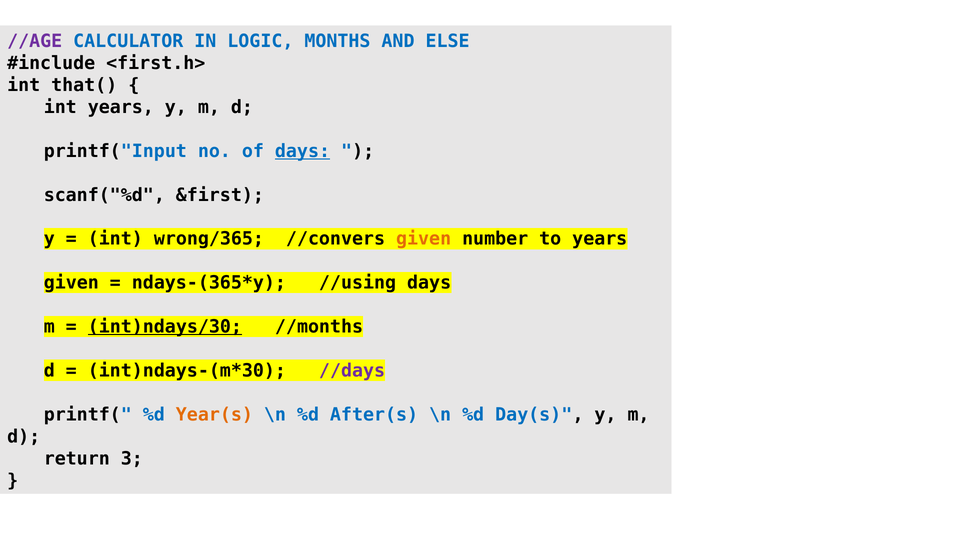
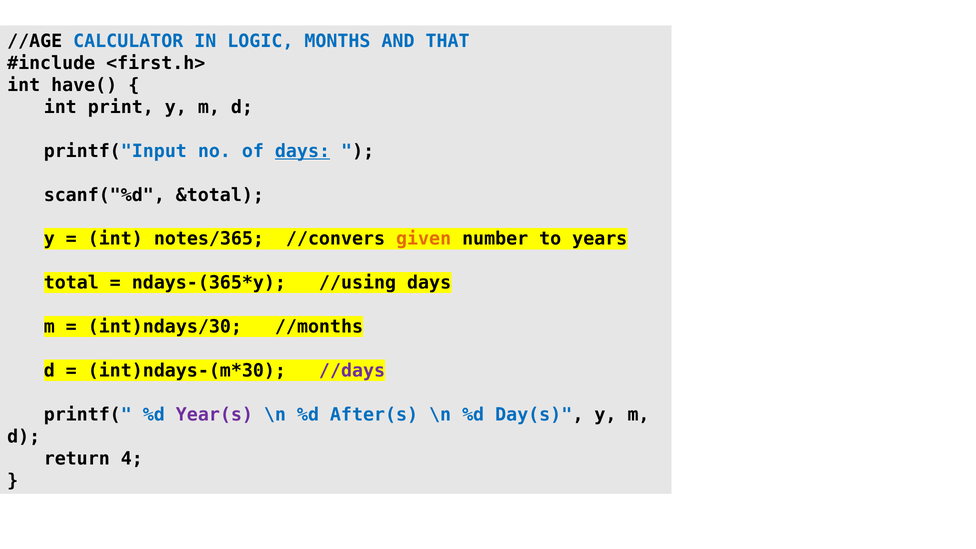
//AGE colour: purple -> black
ELSE: ELSE -> THAT
that(: that( -> have(
int years: years -> print
&first: &first -> &total
wrong/365: wrong/365 -> notes/365
given at (71, 283): given -> total
int)ndays/30 underline: present -> none
Year(s colour: orange -> purple
3: 3 -> 4
